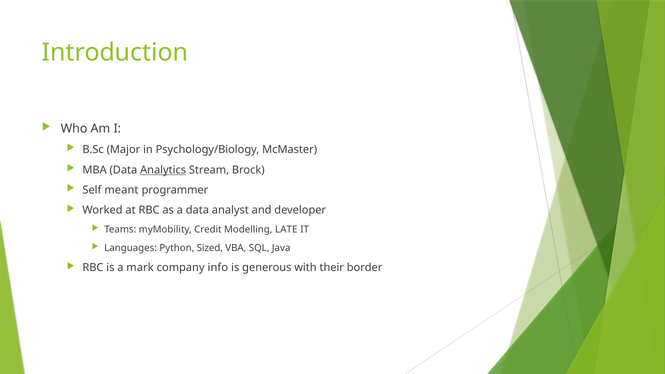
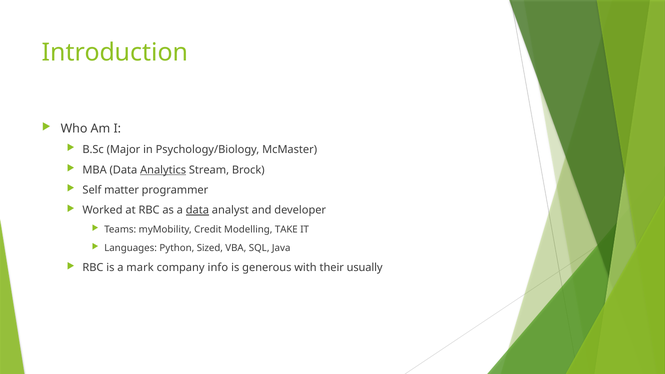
meant: meant -> matter
data at (197, 210) underline: none -> present
LATE: LATE -> TAKE
border: border -> usually
